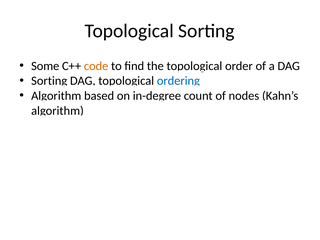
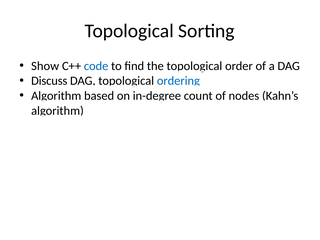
Some: Some -> Show
code colour: orange -> blue
Sorting at (49, 81): Sorting -> Discuss
